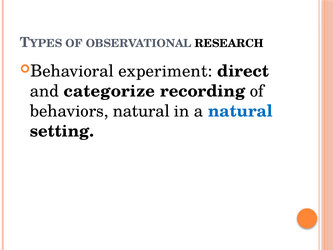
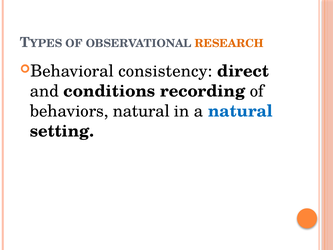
RESEARCH colour: black -> orange
experiment: experiment -> consistency
categorize: categorize -> conditions
